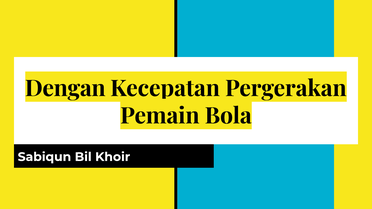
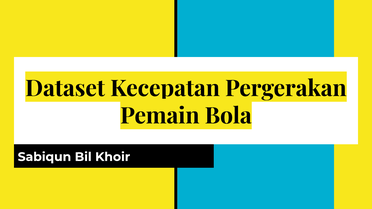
Dengan: Dengan -> Dataset
